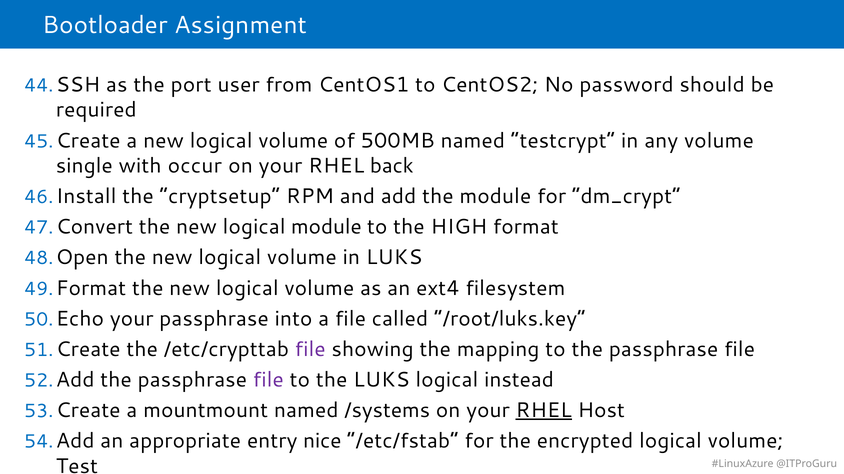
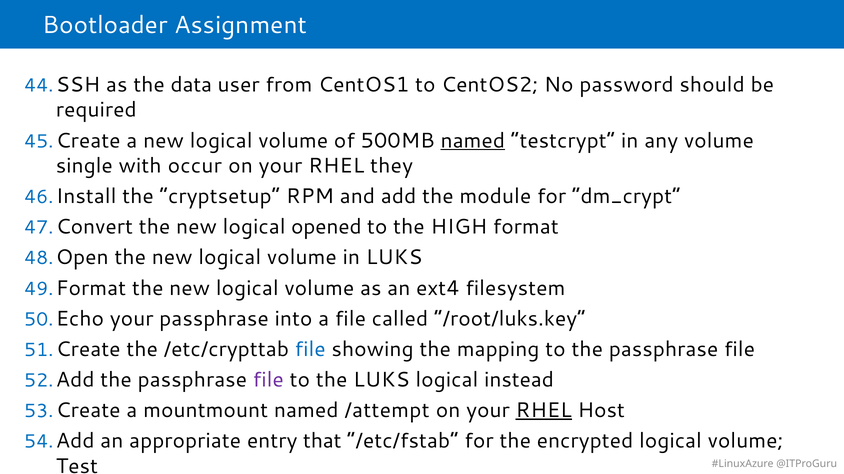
port: port -> data
named at (473, 141) underline: none -> present
back: back -> they
logical module: module -> opened
file at (310, 350) colour: purple -> blue
/systems: /systems -> /attempt
nice: nice -> that
